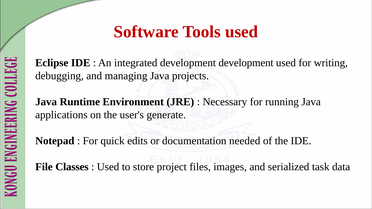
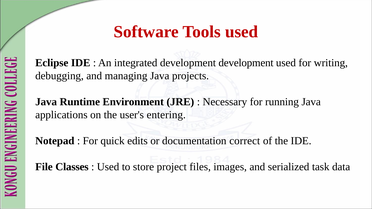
generate: generate -> entering
needed: needed -> correct
